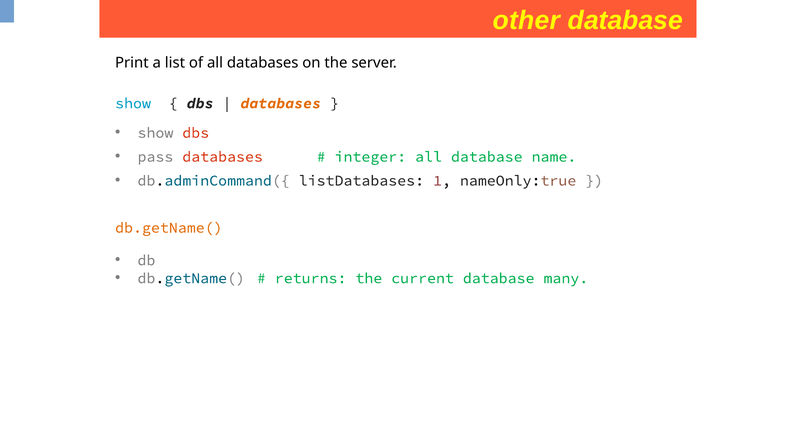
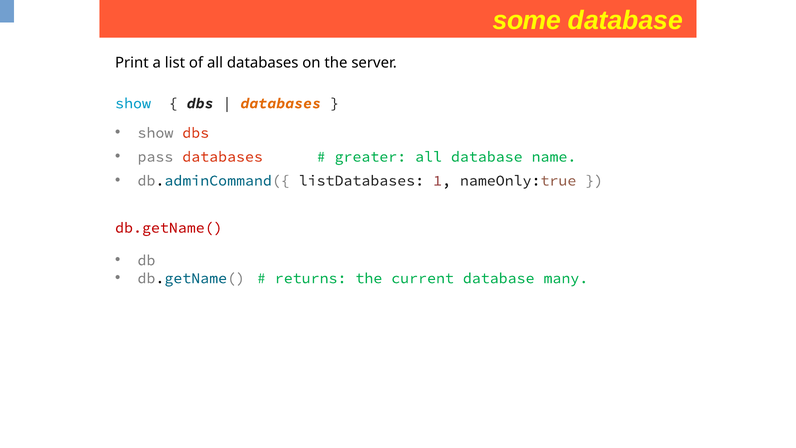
other: other -> some
integer: integer -> greater
db.getName( at (169, 228) colour: orange -> red
